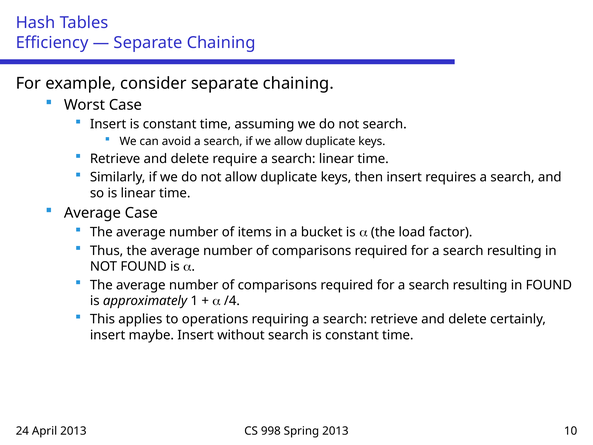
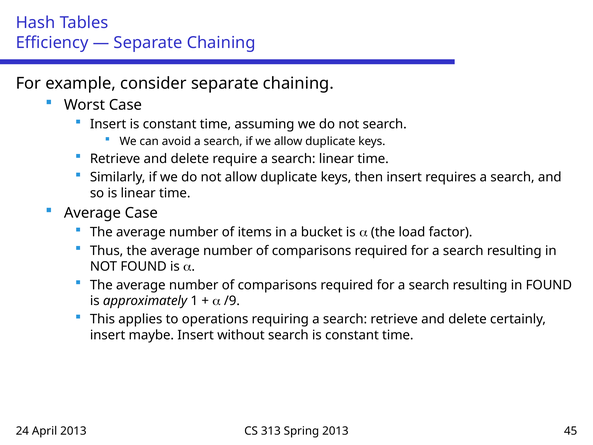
/4: /4 -> /9
998: 998 -> 313
10: 10 -> 45
